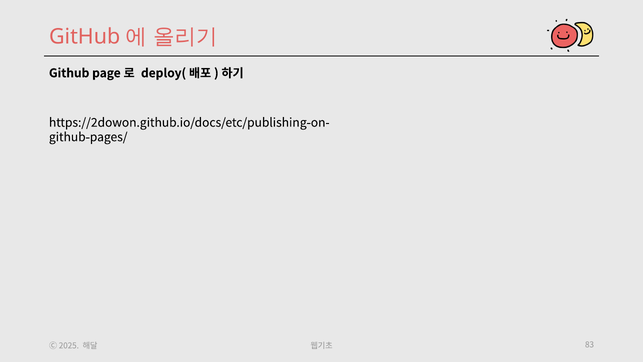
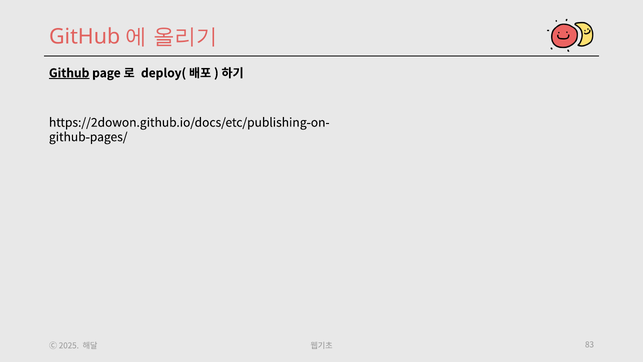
Github at (69, 73) underline: none -> present
